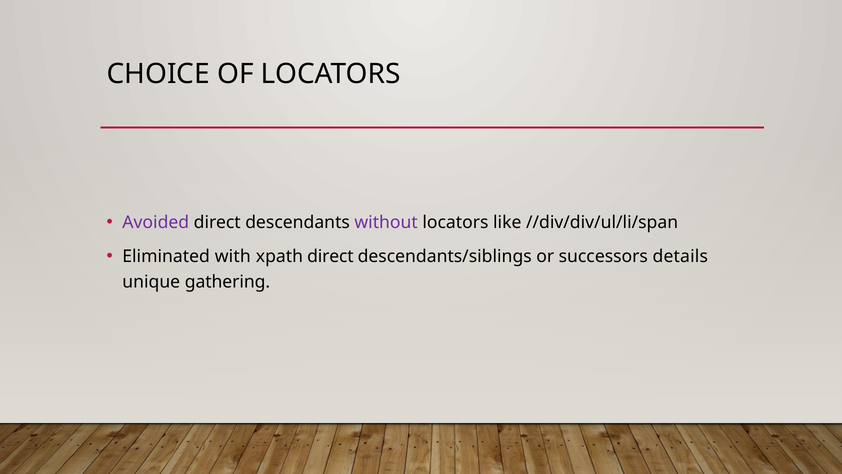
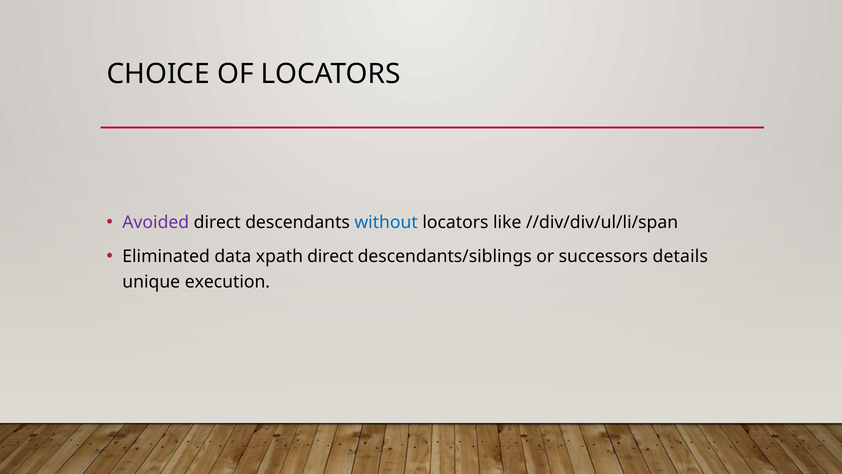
without colour: purple -> blue
with: with -> data
gathering: gathering -> execution
